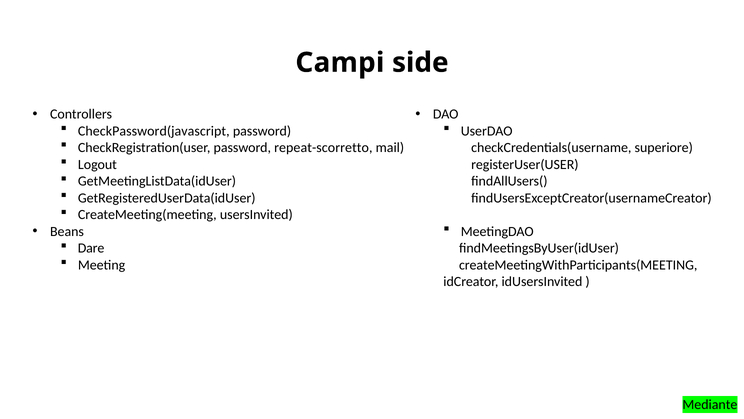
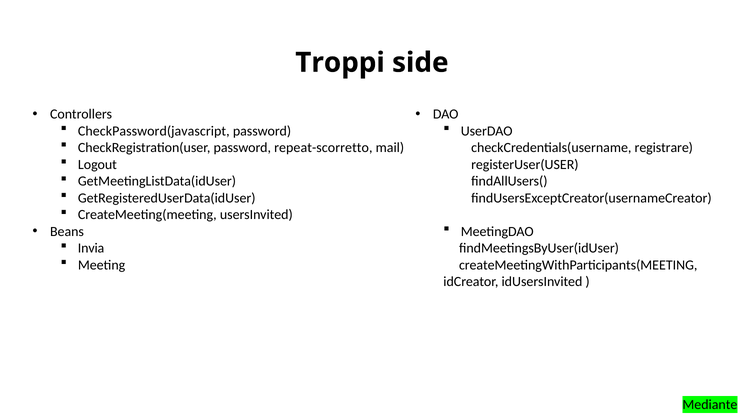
Campi: Campi -> Troppi
superiore: superiore -> registrare
Dare: Dare -> Invia
